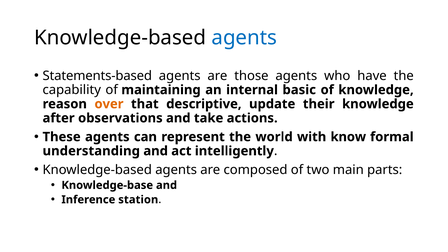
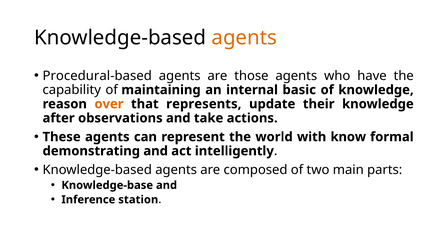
agents at (244, 38) colour: blue -> orange
Statements-based: Statements-based -> Procedural-based
descriptive: descriptive -> represents
understanding: understanding -> demonstrating
